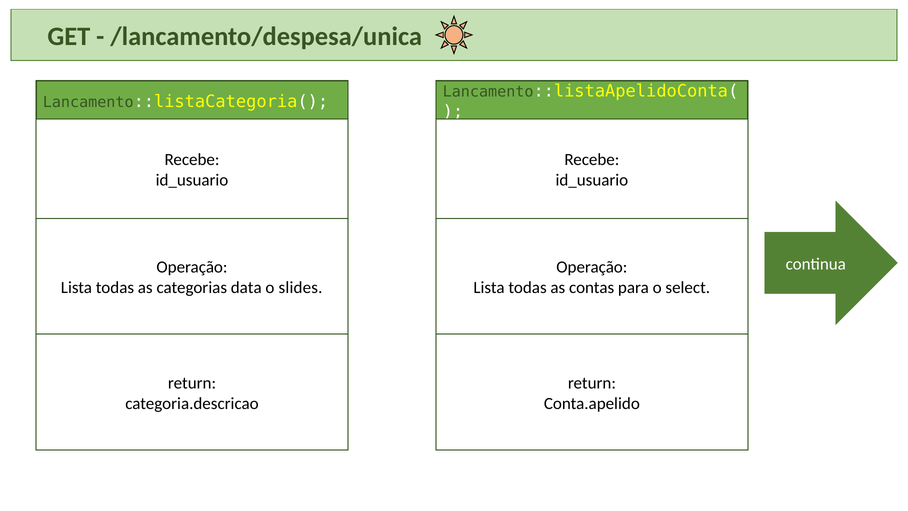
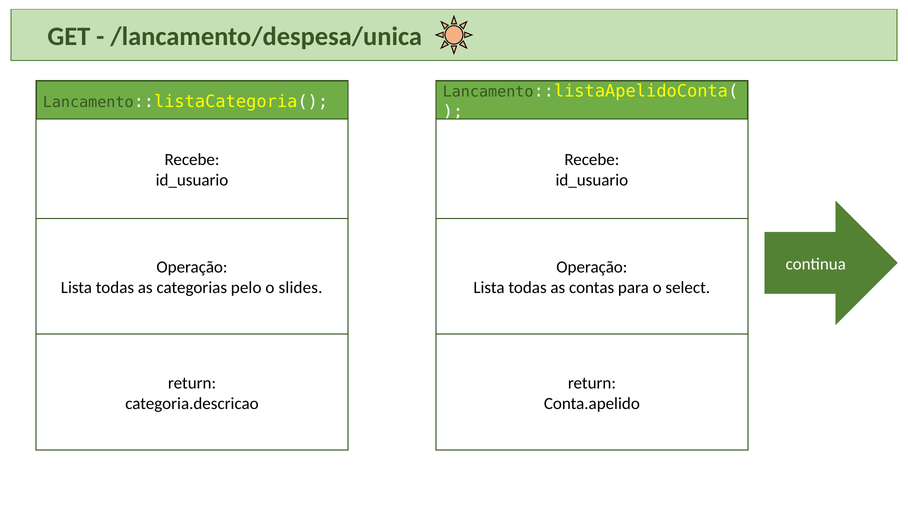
data: data -> pelo
